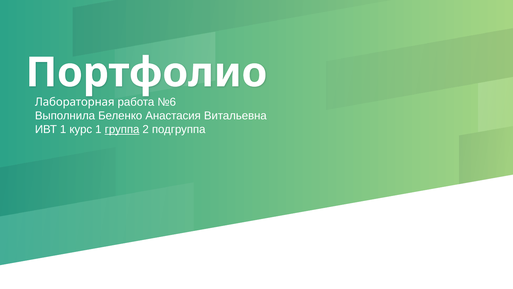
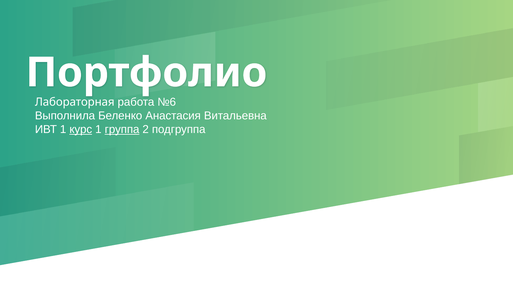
курс underline: none -> present
